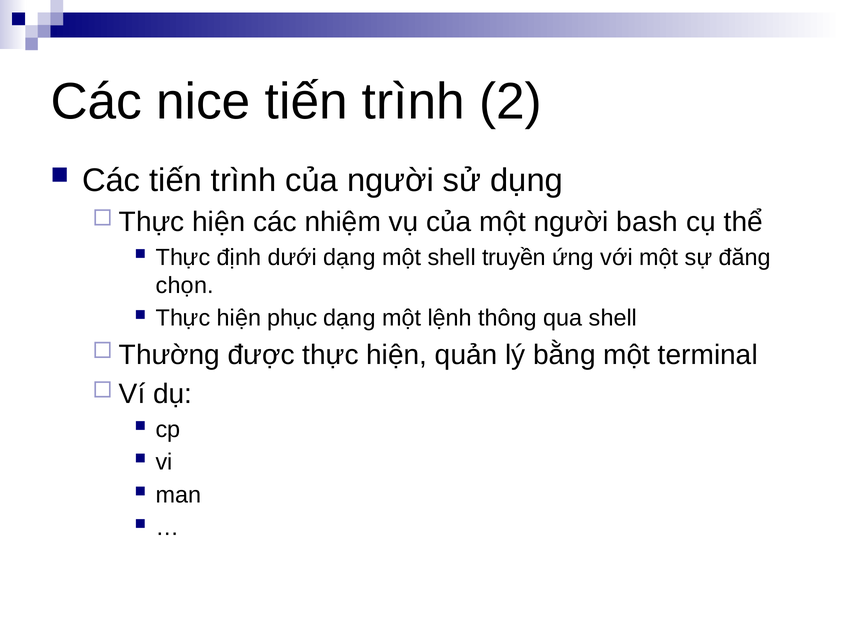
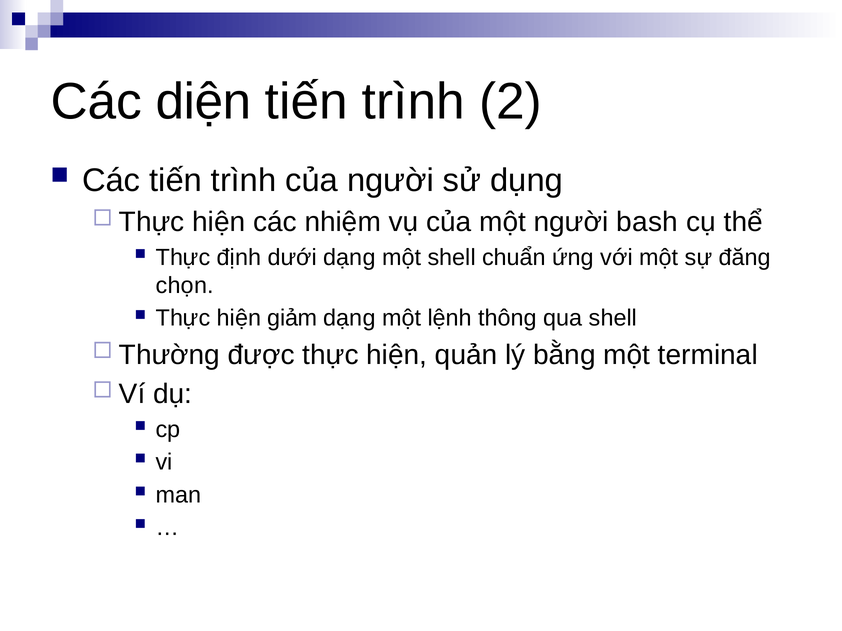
nice: nice -> diện
truyền: truyền -> chuẩn
phục: phục -> giảm
